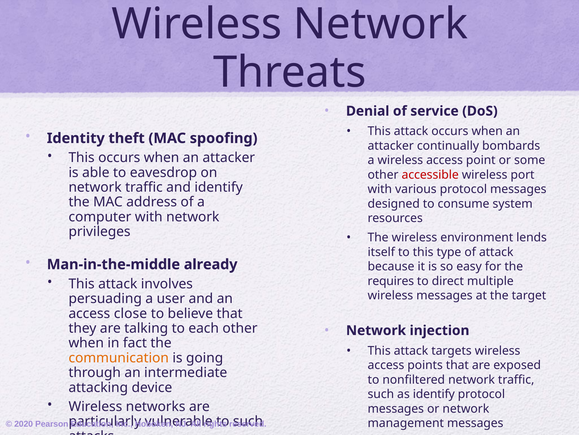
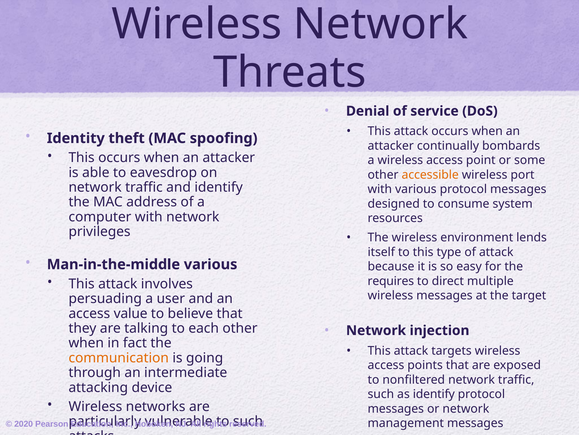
accessible colour: red -> orange
Man-in-the-middle already: already -> various
close: close -> value
